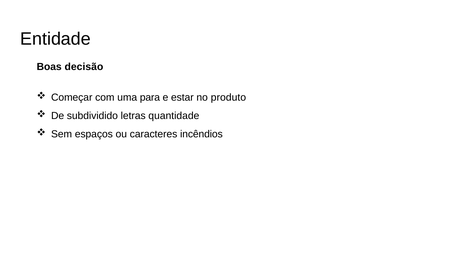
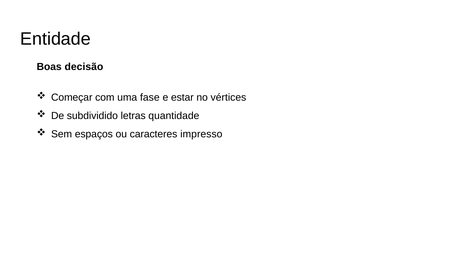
para: para -> fase
produto: produto -> vértices
incêndios: incêndios -> impresso
